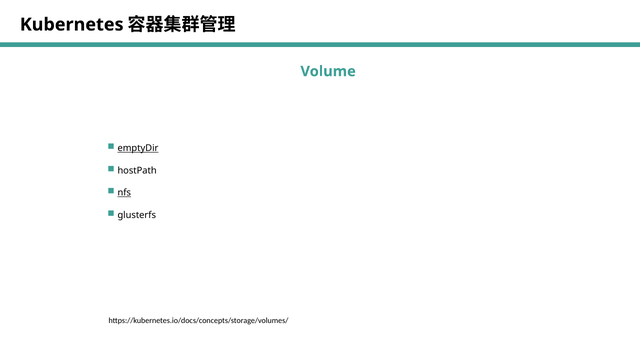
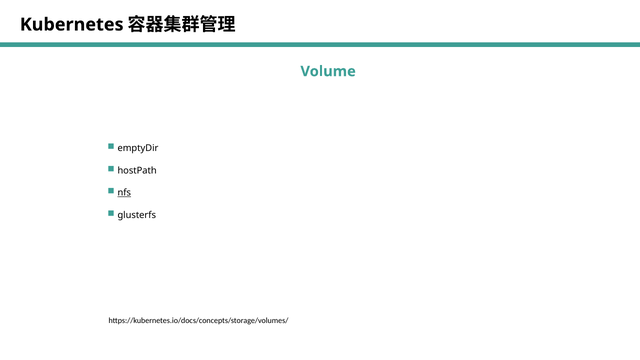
emptyDir underline: present -> none
